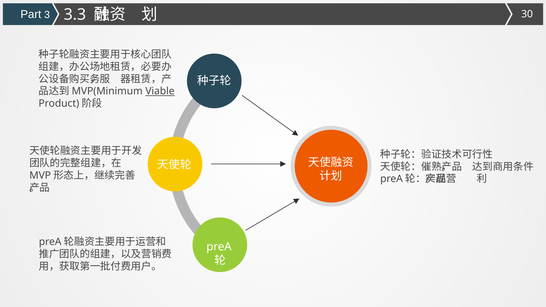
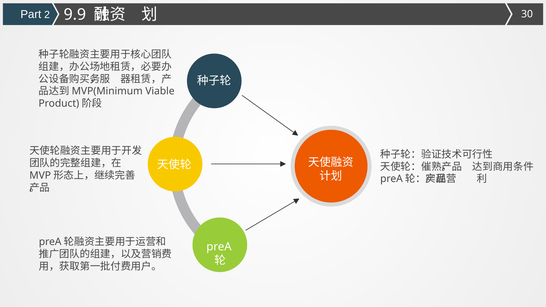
3: 3 -> 2
3.3: 3.3 -> 9.9
Viable underline: present -> none
